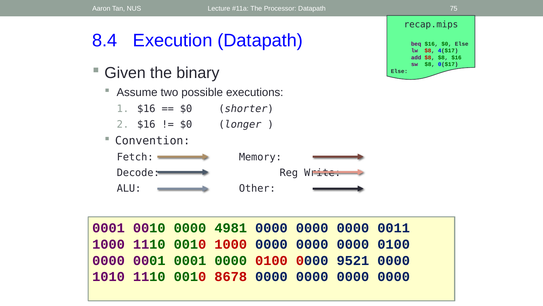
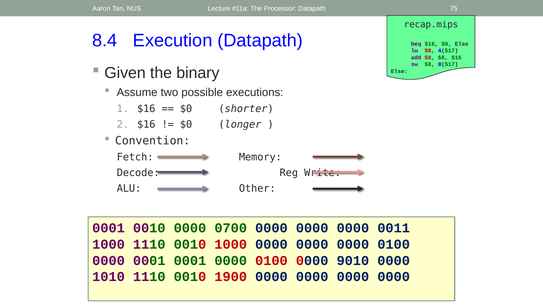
4981: 4981 -> 0700
9521: 9521 -> 9010
8678: 8678 -> 1900
